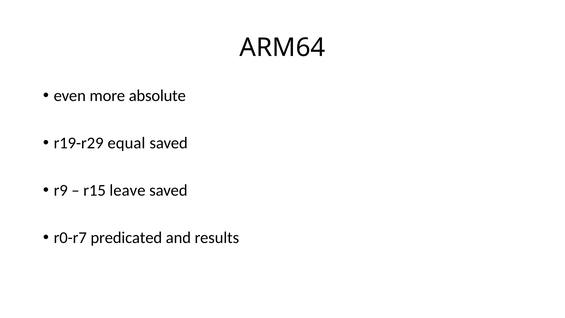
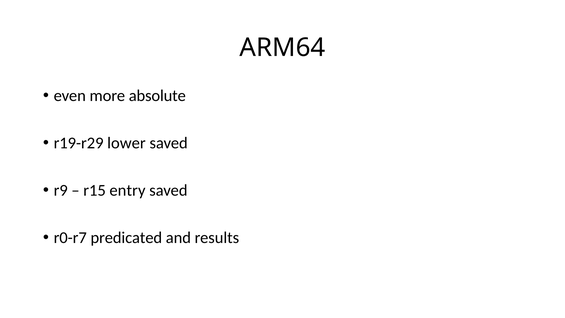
equal: equal -> lower
leave: leave -> entry
